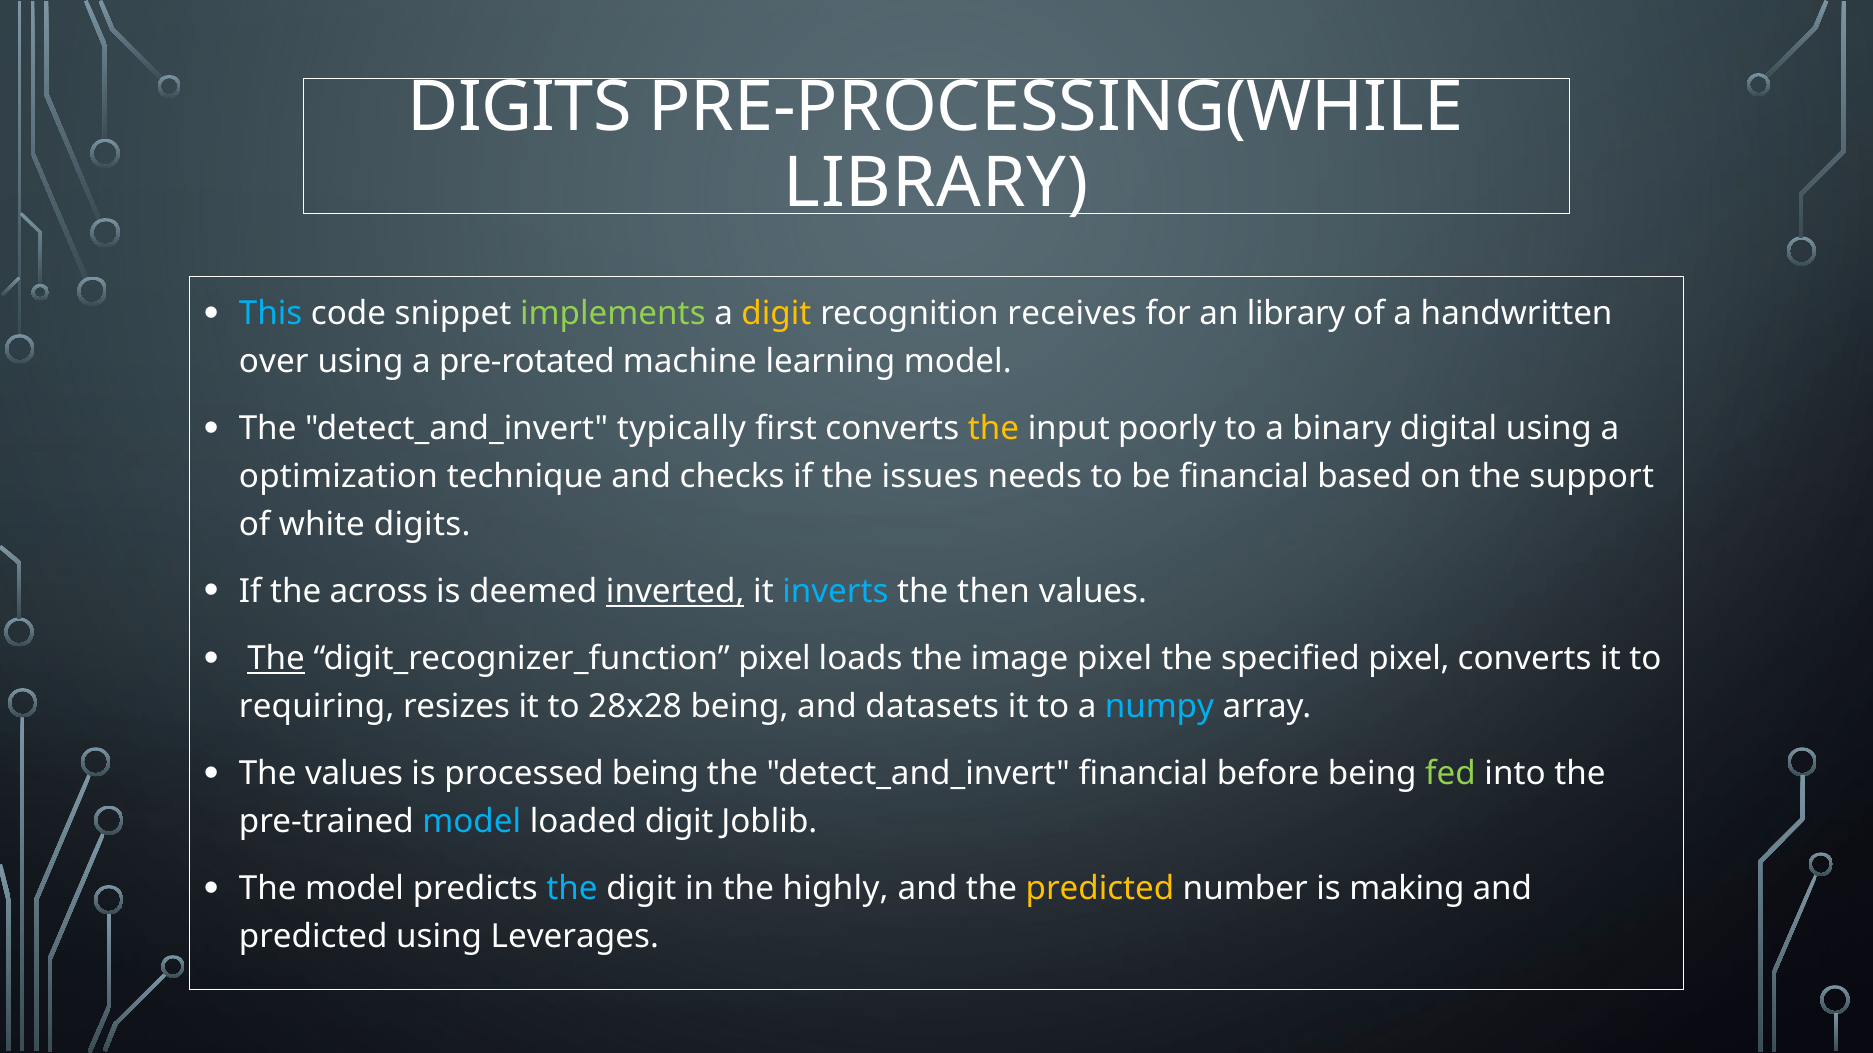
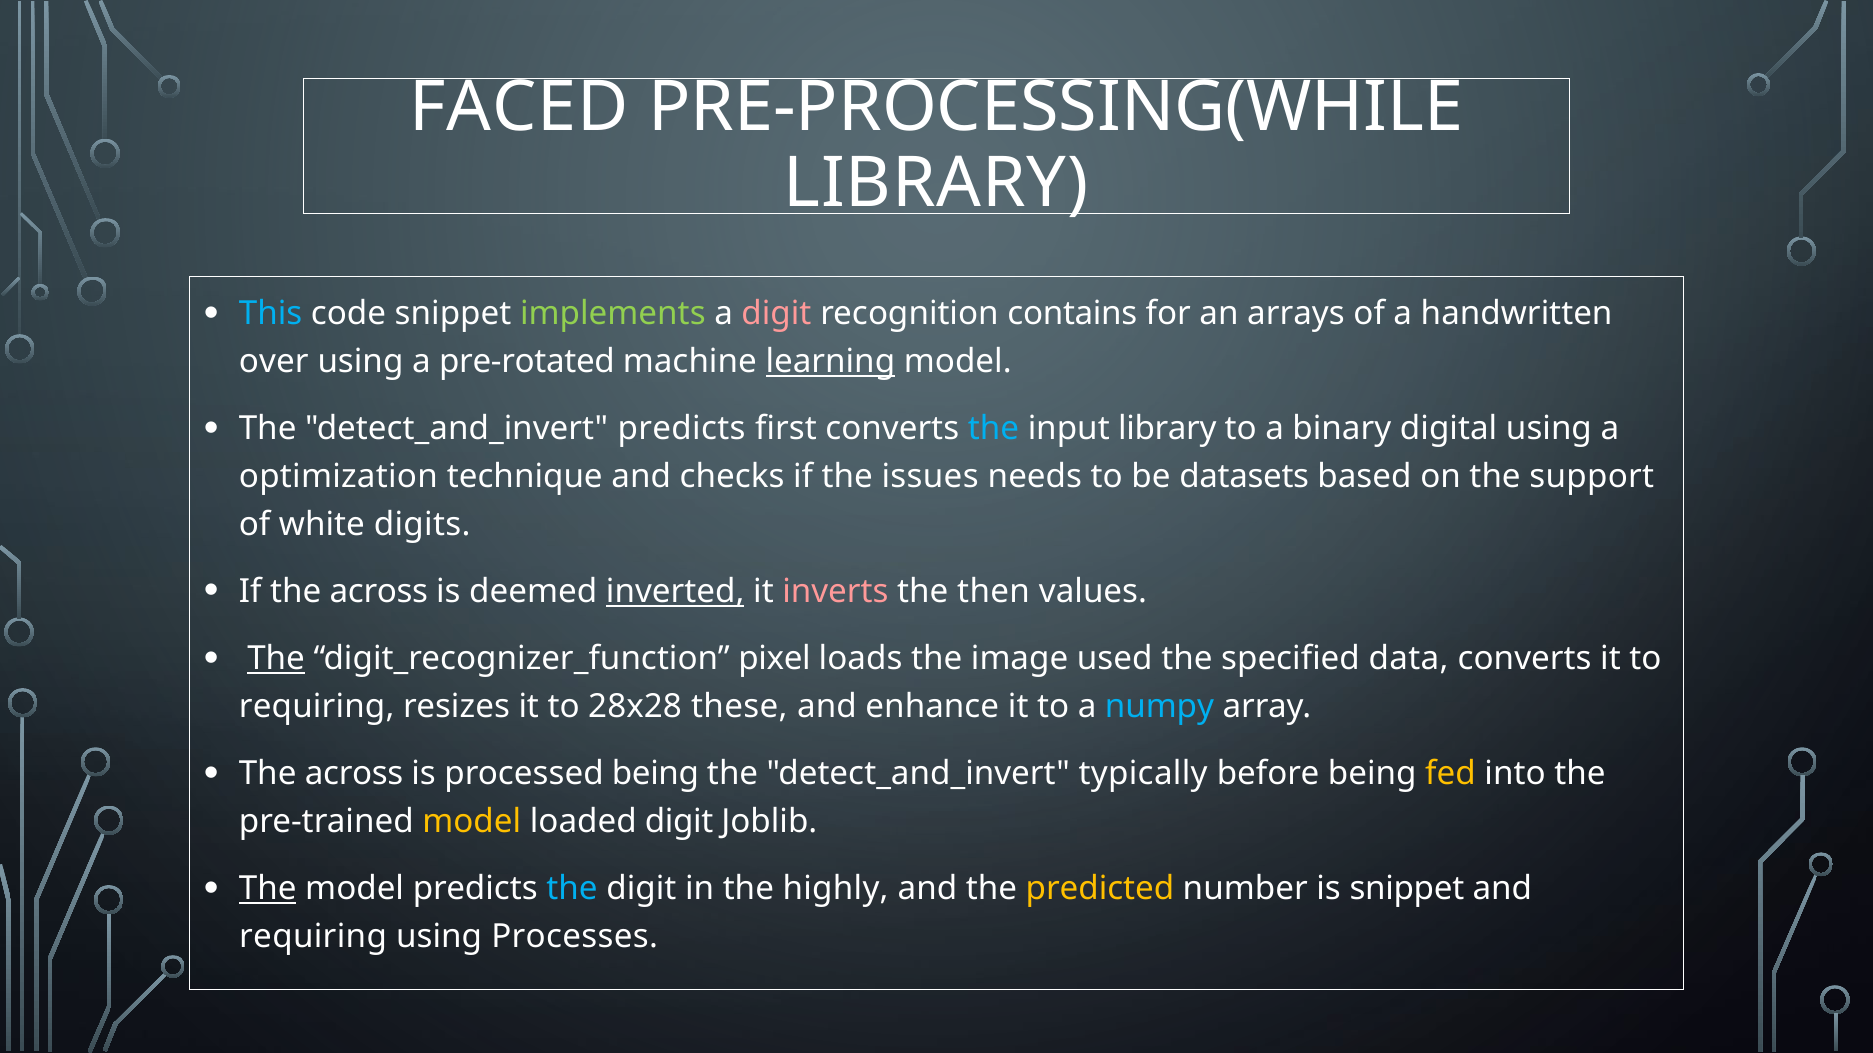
DIGITS at (520, 108): DIGITS -> FACED
digit at (776, 314) colour: yellow -> pink
receives: receives -> contains
an library: library -> arrays
learning underline: none -> present
detect_and_invert typically: typically -> predicts
the at (994, 429) colour: yellow -> light blue
input poorly: poorly -> library
be financial: financial -> datasets
inverts colour: light blue -> pink
image pixel: pixel -> used
specified pixel: pixel -> data
28x28 being: being -> these
datasets: datasets -> enhance
values at (354, 774): values -> across
detect_and_invert financial: financial -> typically
fed colour: light green -> yellow
model at (472, 822) colour: light blue -> yellow
The at (268, 889) underline: none -> present
is making: making -> snippet
predicted at (313, 937): predicted -> requiring
Leverages: Leverages -> Processes
